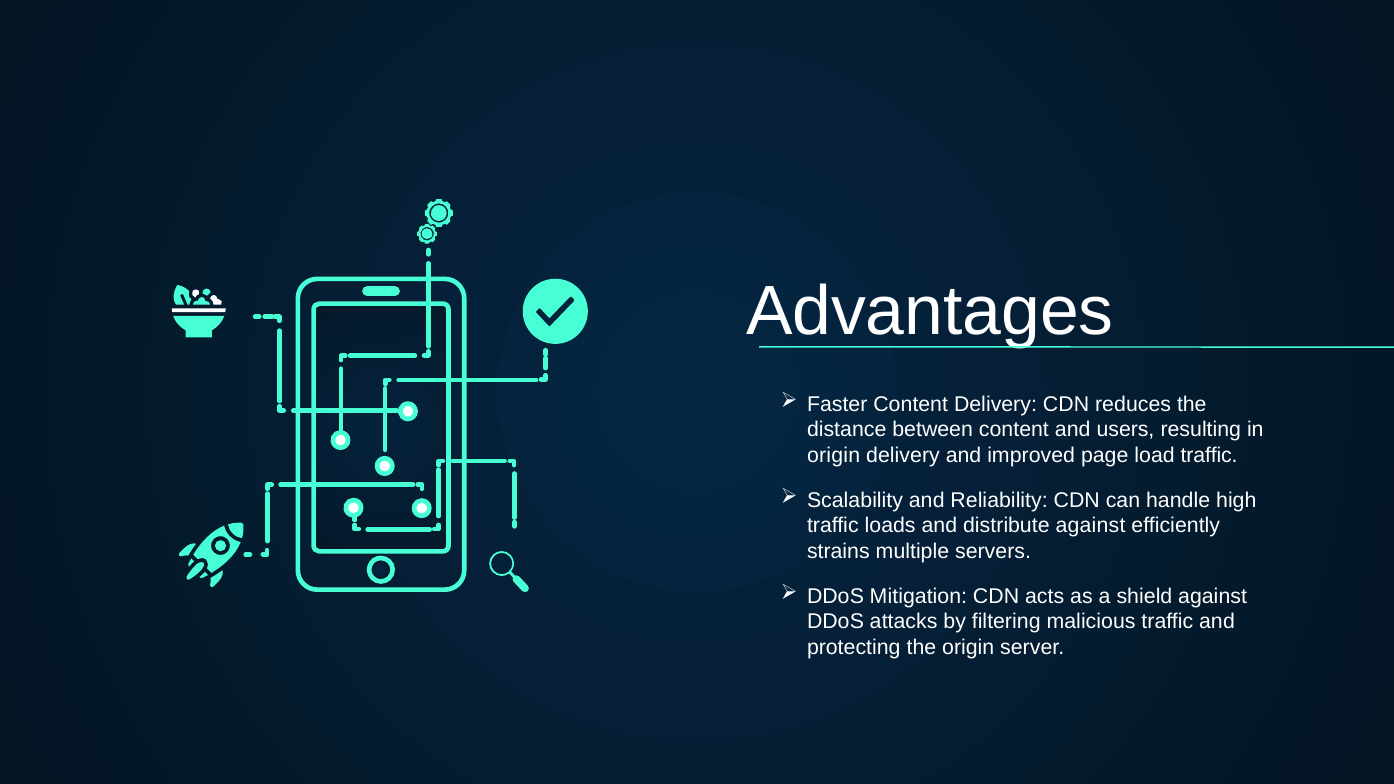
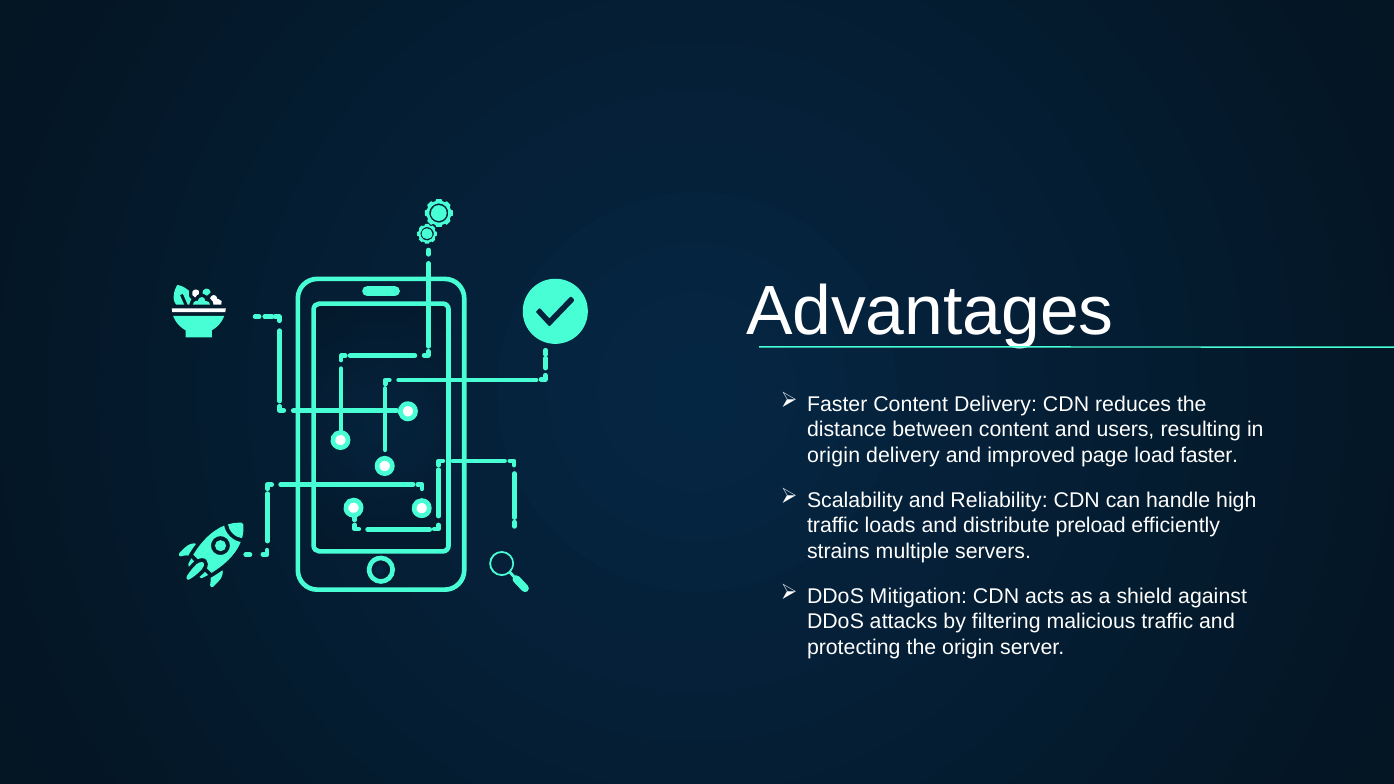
load traffic: traffic -> faster
distribute against: against -> preload
